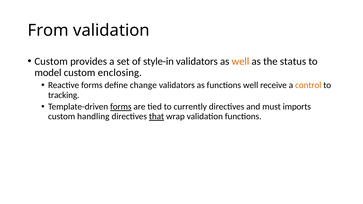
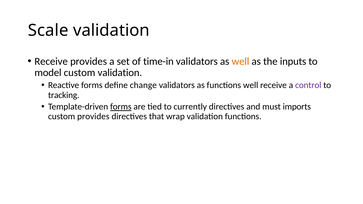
From: From -> Scale
Custom at (51, 61): Custom -> Receive
style-in: style-in -> time-in
status: status -> inputs
custom enclosing: enclosing -> validation
control colour: orange -> purple
custom handling: handling -> provides
that underline: present -> none
